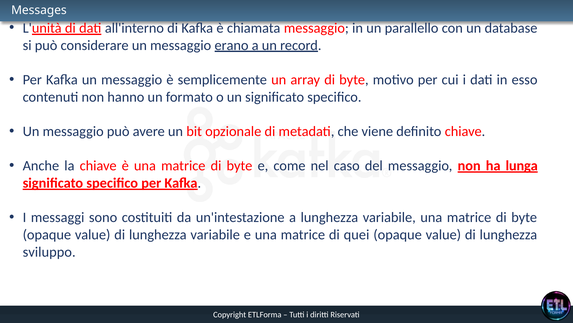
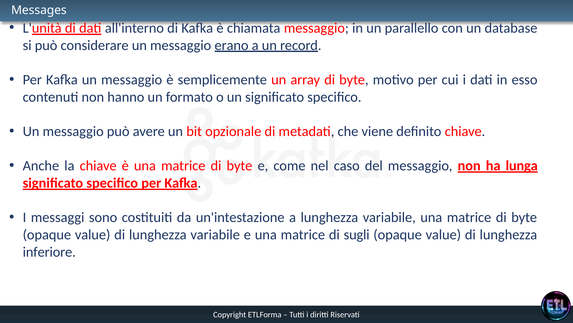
quei: quei -> sugli
sviluppo: sviluppo -> inferiore
